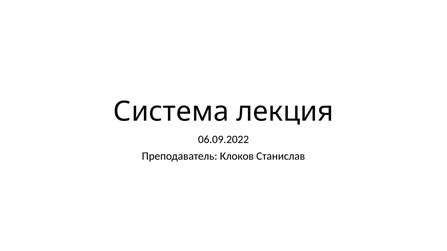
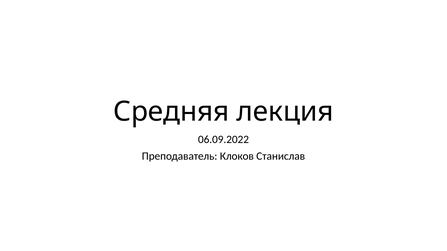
Система: Система -> Средняя
